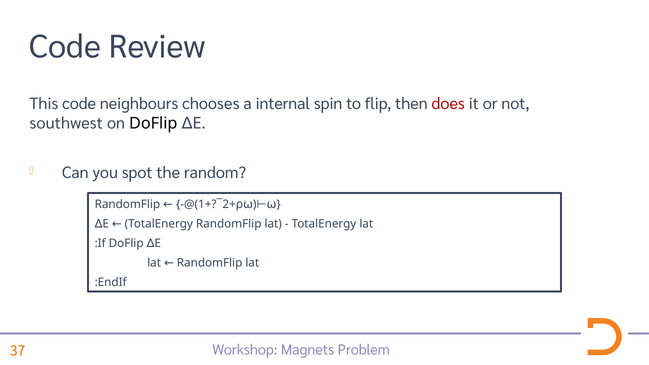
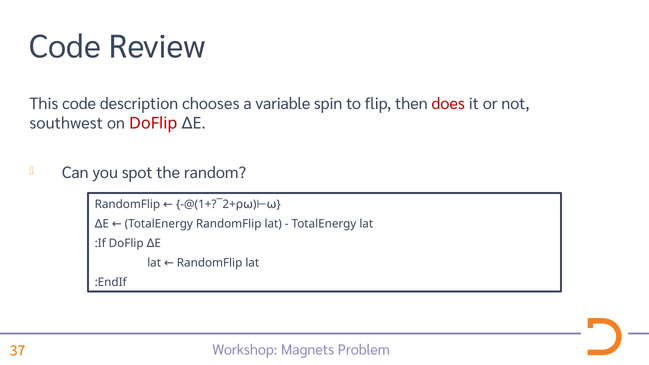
neighbours: neighbours -> description
internal: internal -> variable
DoFlip at (153, 123) colour: black -> red
